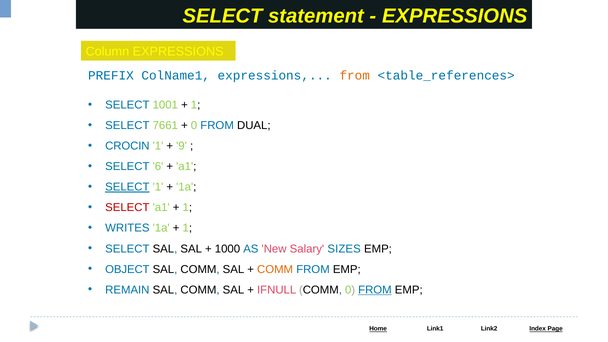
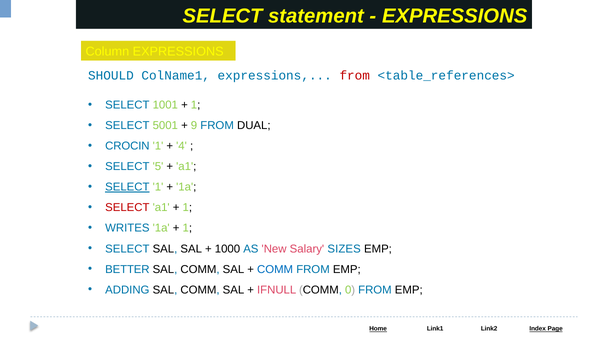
PREFIX: PREFIX -> SHOULD
from at (355, 75) colour: orange -> red
7661: 7661 -> 5001
0 at (194, 126): 0 -> 9
9: 9 -> 4
6: 6 -> 5
OBJECT: OBJECT -> BETTER
COMM at (275, 269) colour: orange -> blue
REMAIN: REMAIN -> ADDING
FROM at (375, 290) underline: present -> none
